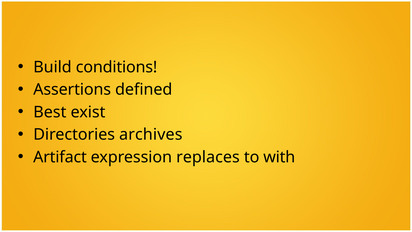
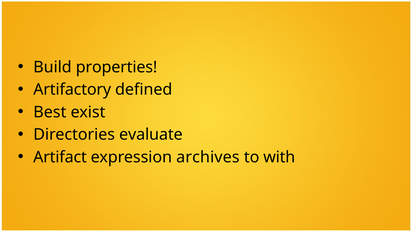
conditions: conditions -> properties
Assertions: Assertions -> Artifactory
archives: archives -> evaluate
replaces: replaces -> archives
